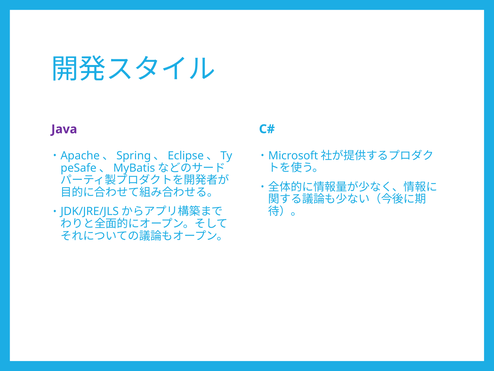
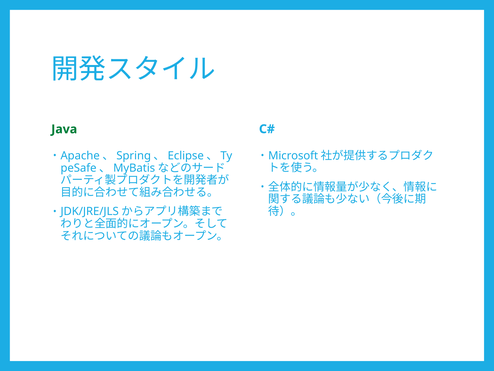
Java colour: purple -> green
